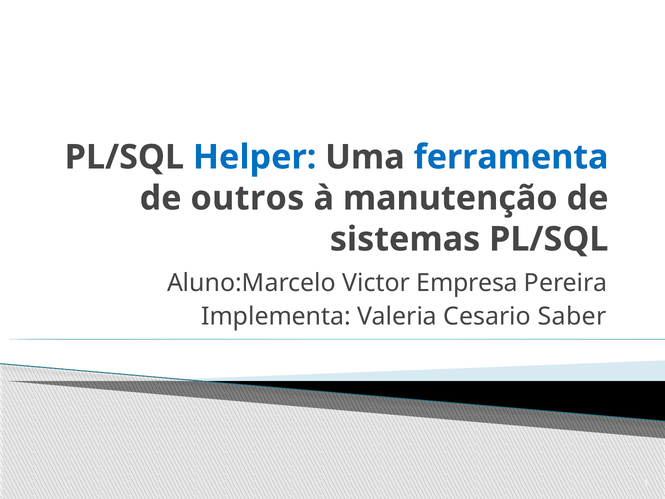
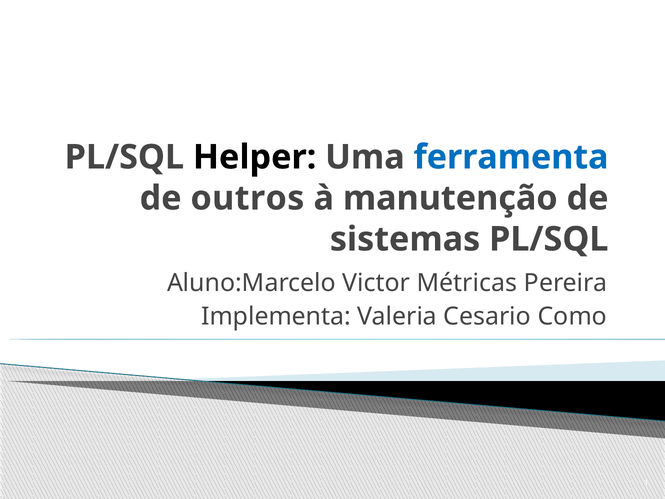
Helper colour: blue -> black
Empresa: Empresa -> Métricas
Saber: Saber -> Como
